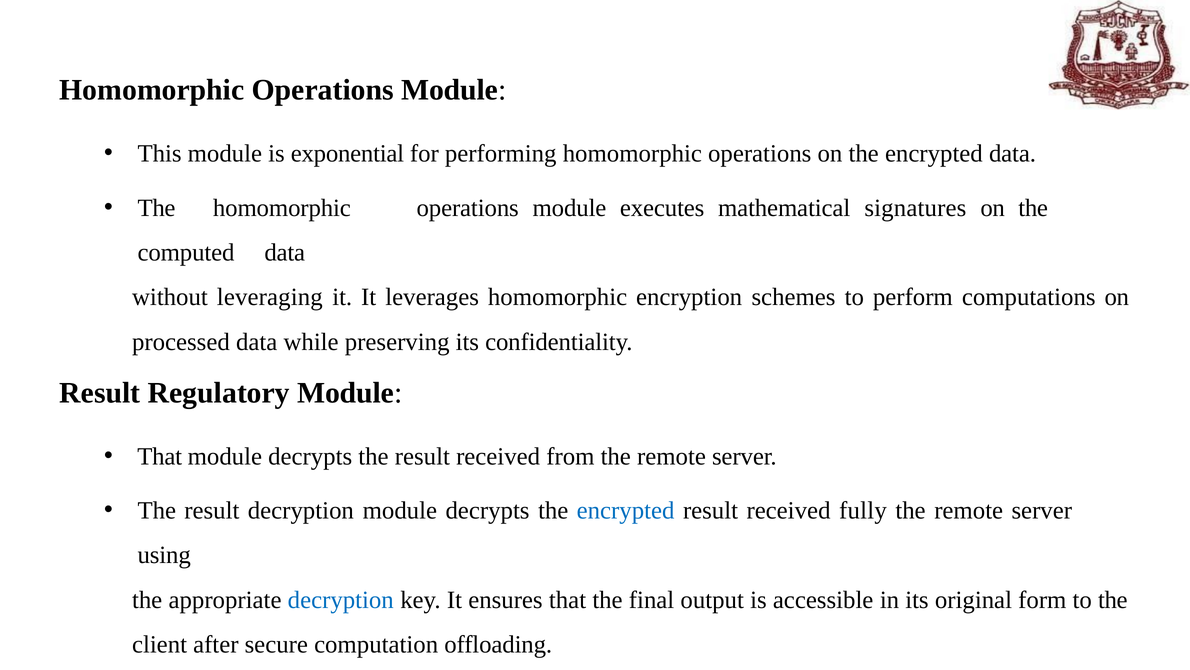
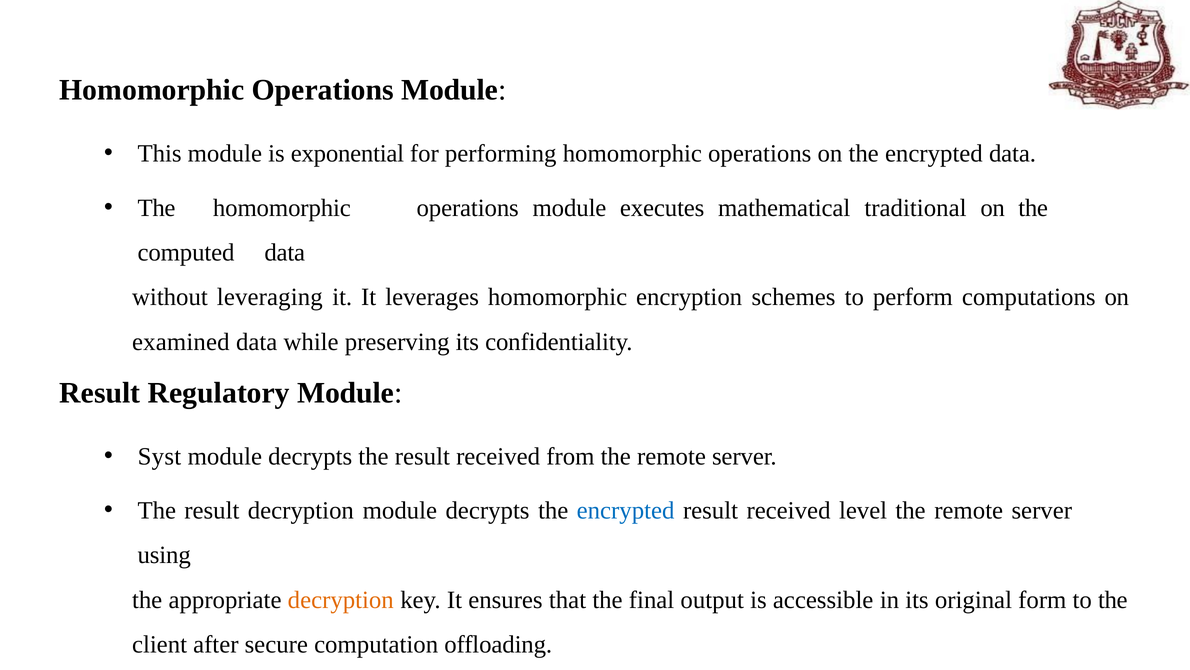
signatures: signatures -> traditional
processed: processed -> examined
That at (160, 456): That -> Syst
fully: fully -> level
decryption at (341, 599) colour: blue -> orange
